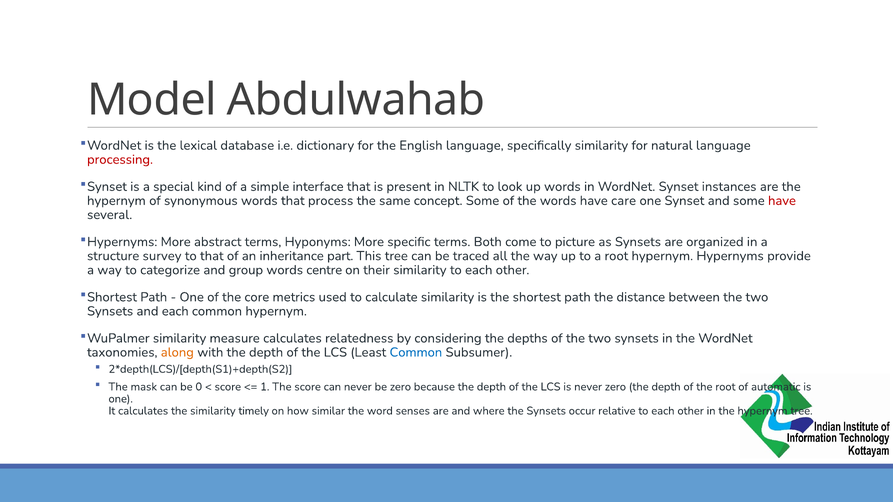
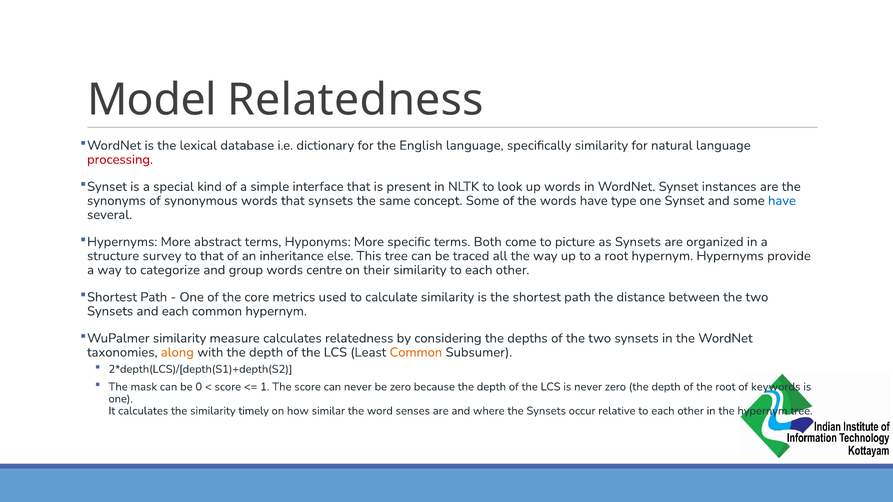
Model Abdulwahab: Abdulwahab -> Relatedness
hypernym at (116, 201): hypernym -> synonyms
that process: process -> synsets
care: care -> type
have at (782, 201) colour: red -> blue
part: part -> else
Common at (416, 352) colour: blue -> orange
automatic: automatic -> keywords
